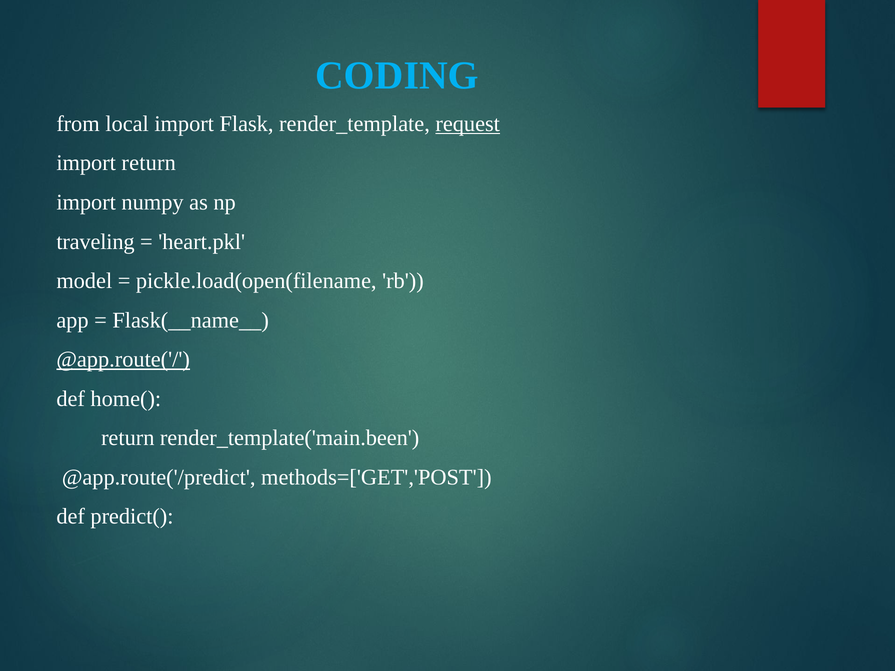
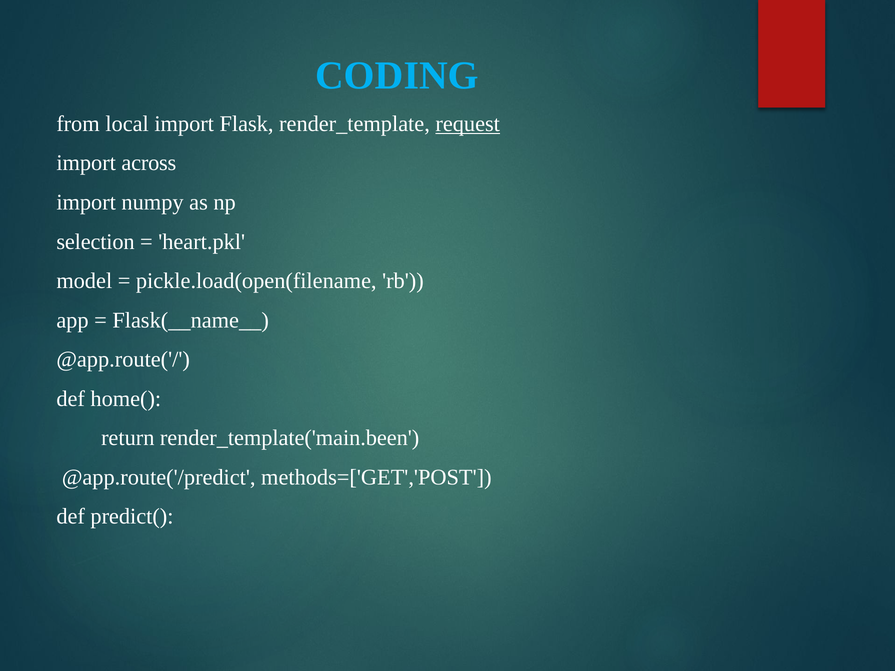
import return: return -> across
traveling: traveling -> selection
@app.route('/ underline: present -> none
